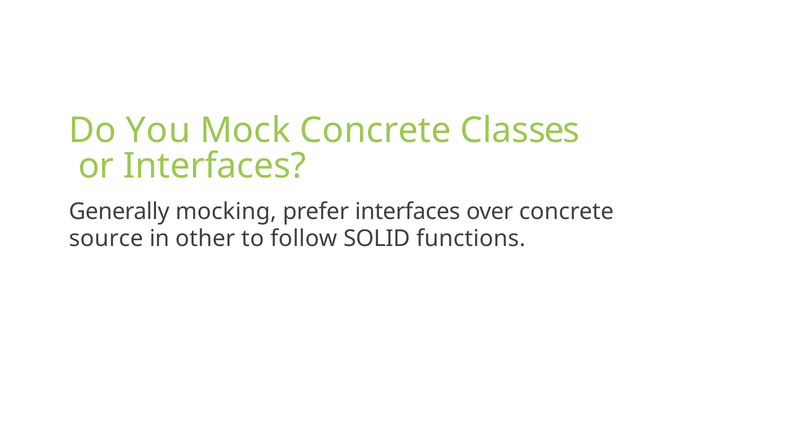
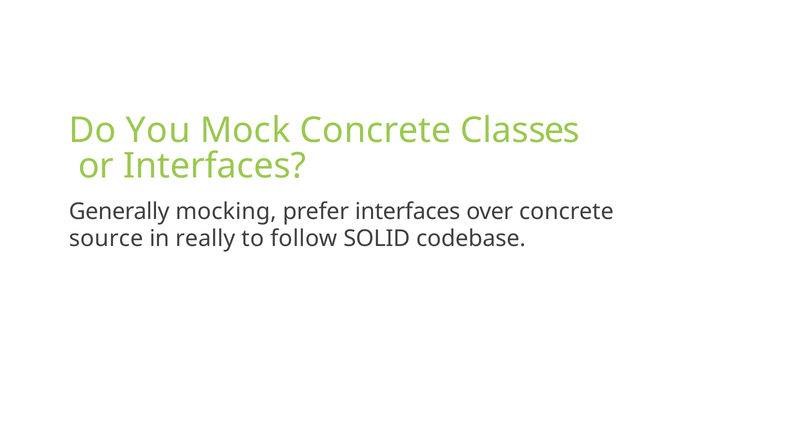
other: other -> really
functions: functions -> codebase
